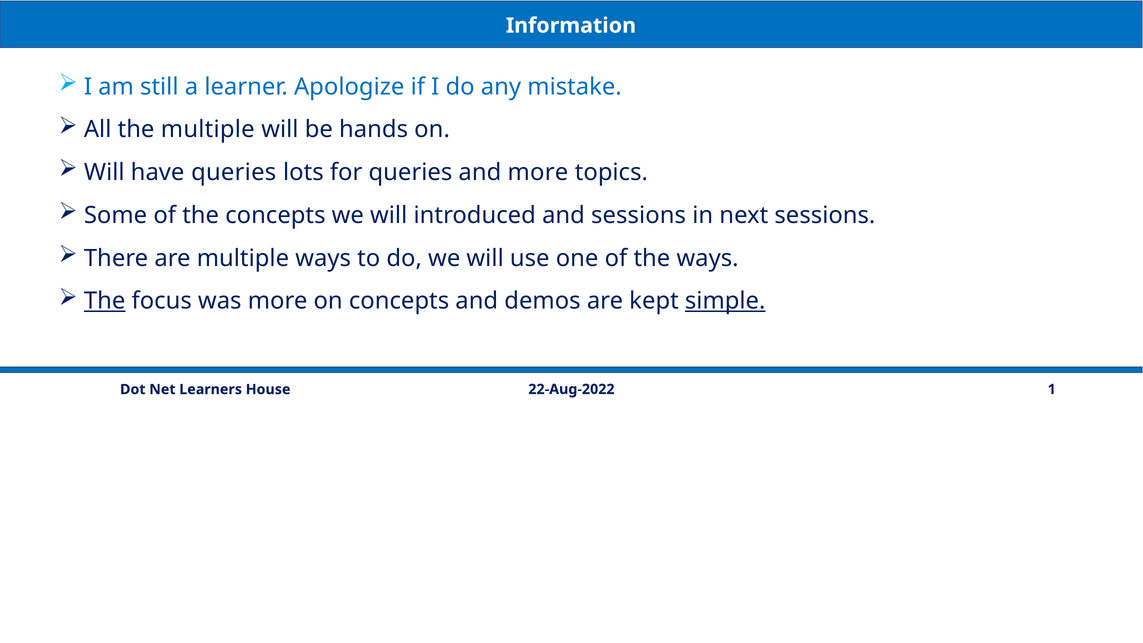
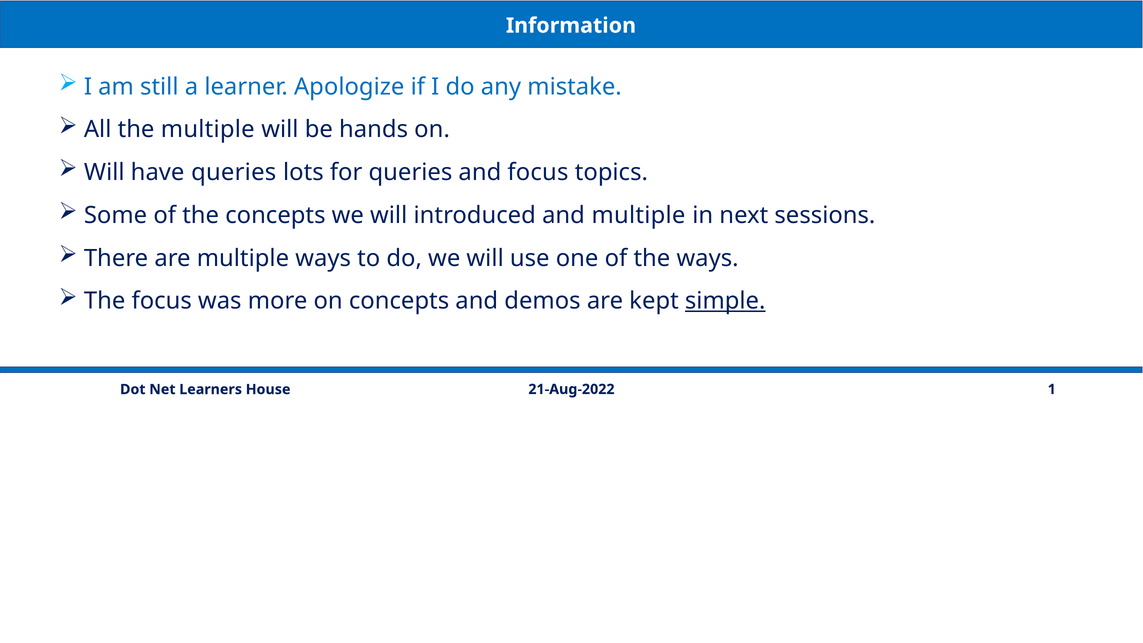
and more: more -> focus
and sessions: sessions -> multiple
The at (105, 301) underline: present -> none
22-Aug-2022: 22-Aug-2022 -> 21-Aug-2022
